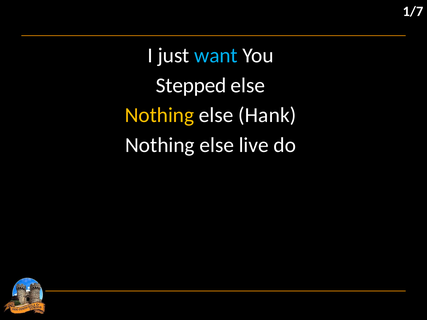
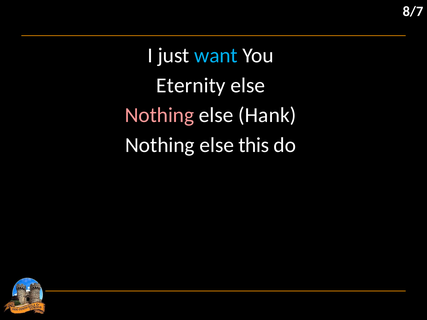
1/7: 1/7 -> 8/7
Stepped: Stepped -> Eternity
Nothing at (159, 115) colour: yellow -> pink
live: live -> this
